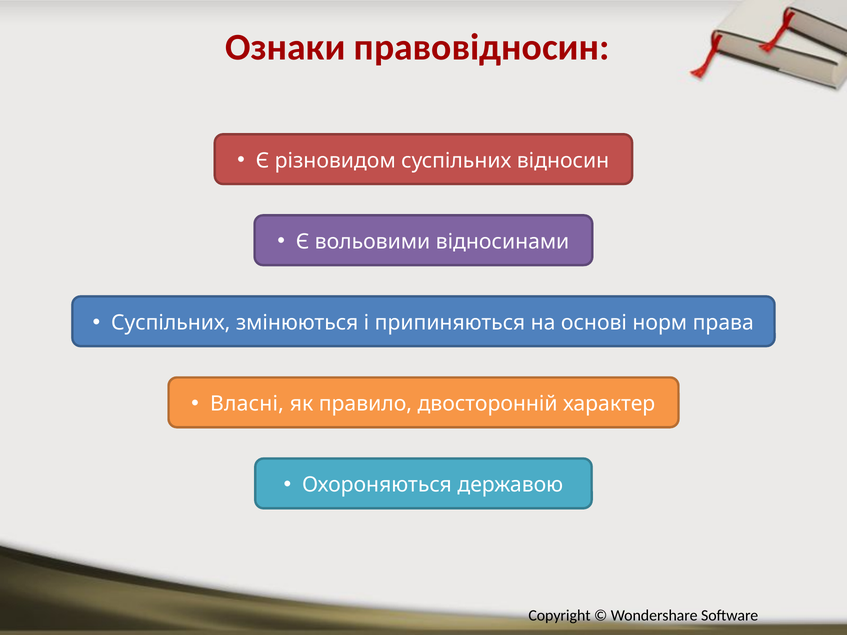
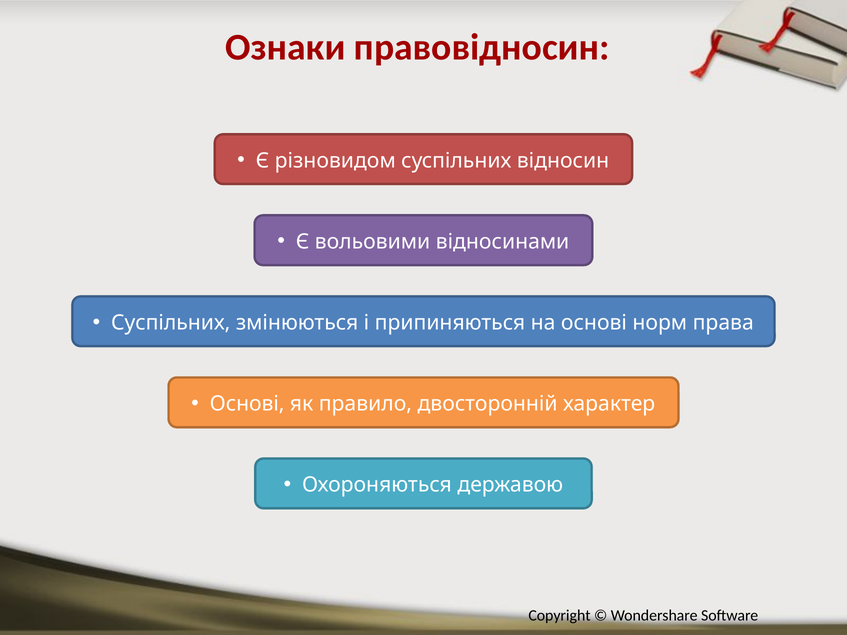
Власні at (247, 404): Власні -> Основі
